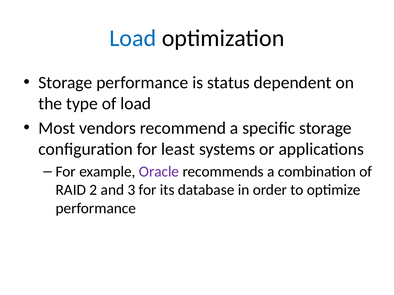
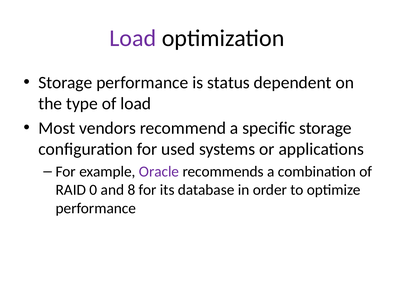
Load at (133, 38) colour: blue -> purple
least: least -> used
2: 2 -> 0
3: 3 -> 8
